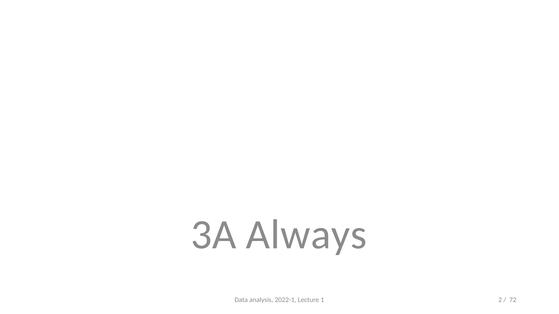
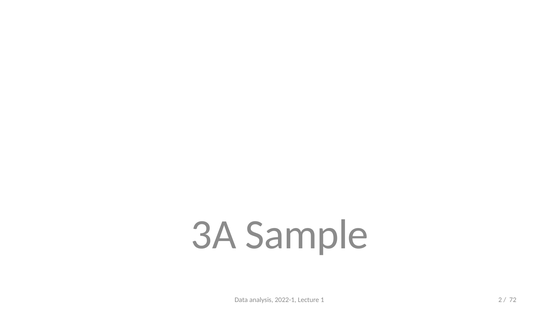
Always: Always -> Sample
